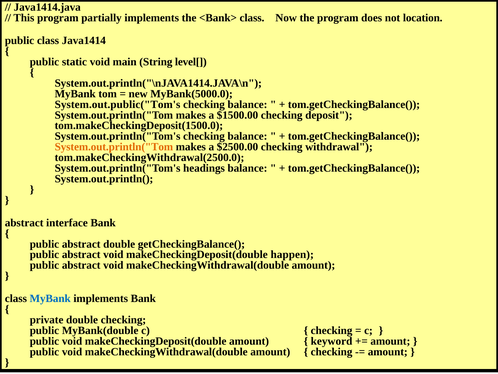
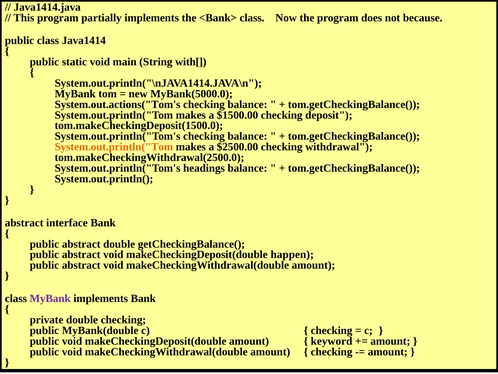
location: location -> because
level[: level[ -> with[
System.out.public("Tom's: System.out.public("Tom's -> System.out.actions("Tom's
MyBank at (50, 298) colour: blue -> purple
